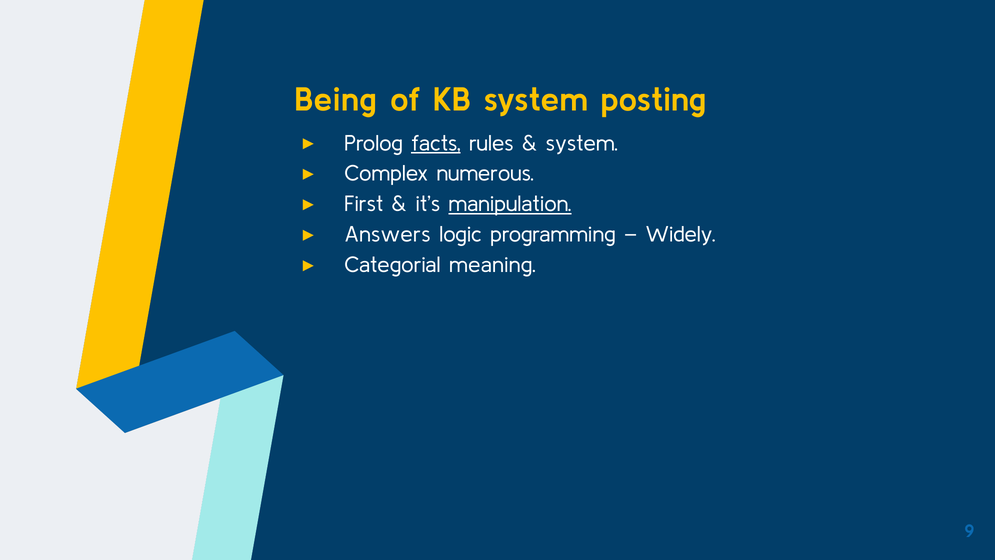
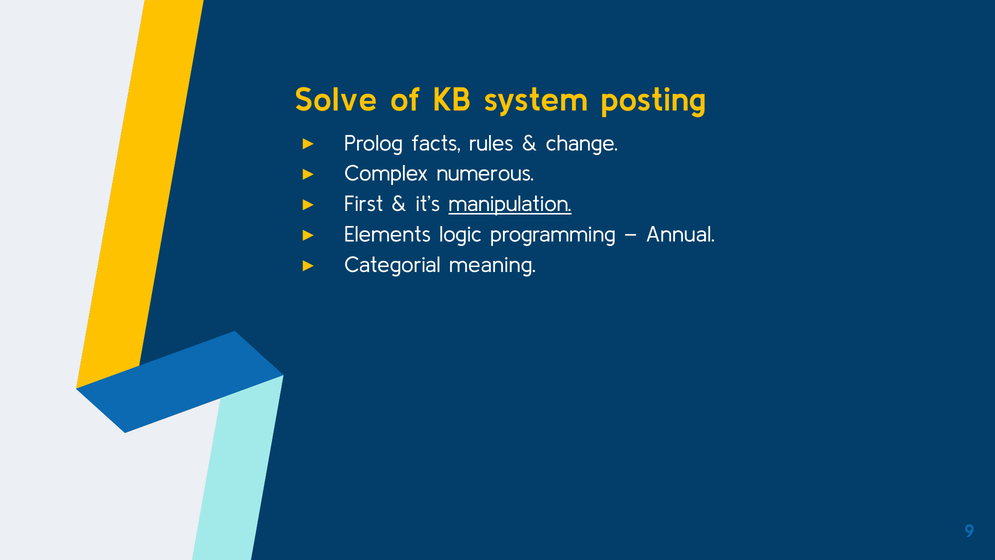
Being: Being -> Solve
facts underline: present -> none
system at (582, 143): system -> change
Answers: Answers -> Elements
Widely: Widely -> Annual
